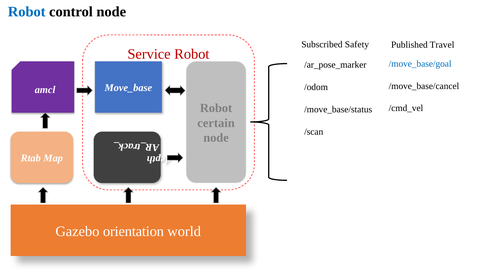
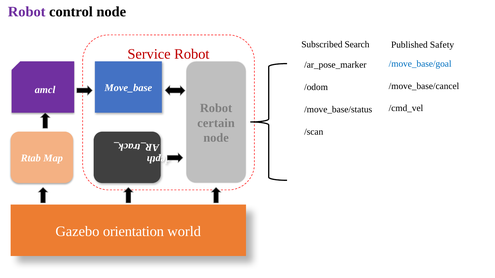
Robot at (27, 12) colour: blue -> purple
Safety: Safety -> Search
Travel: Travel -> Safety
